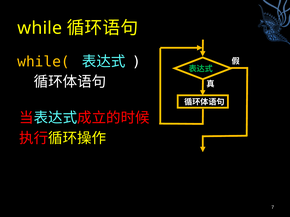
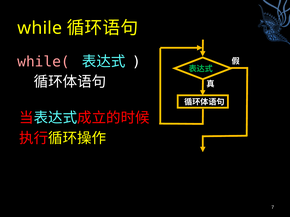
while( colour: yellow -> pink
